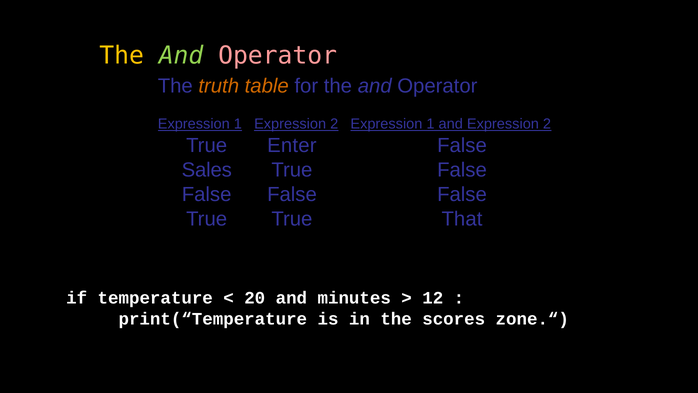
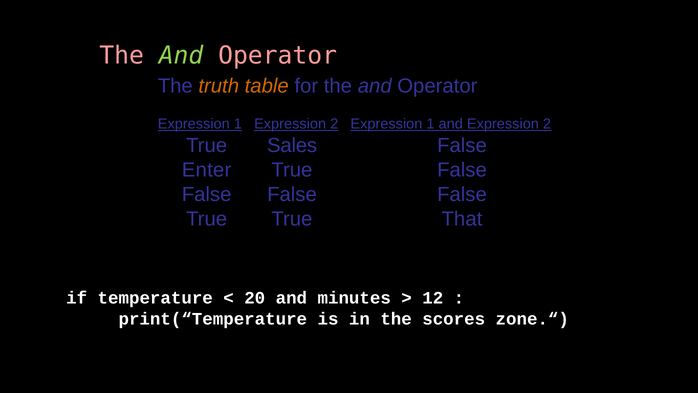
The at (122, 56) colour: yellow -> pink
Enter: Enter -> Sales
Sales: Sales -> Enter
